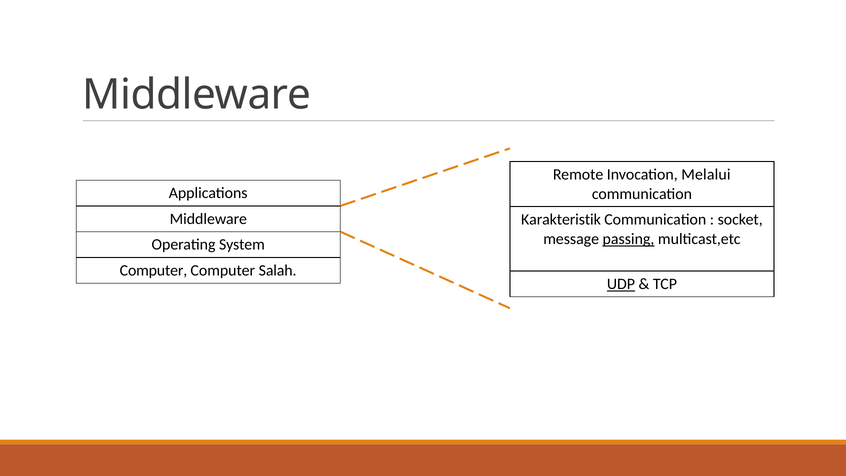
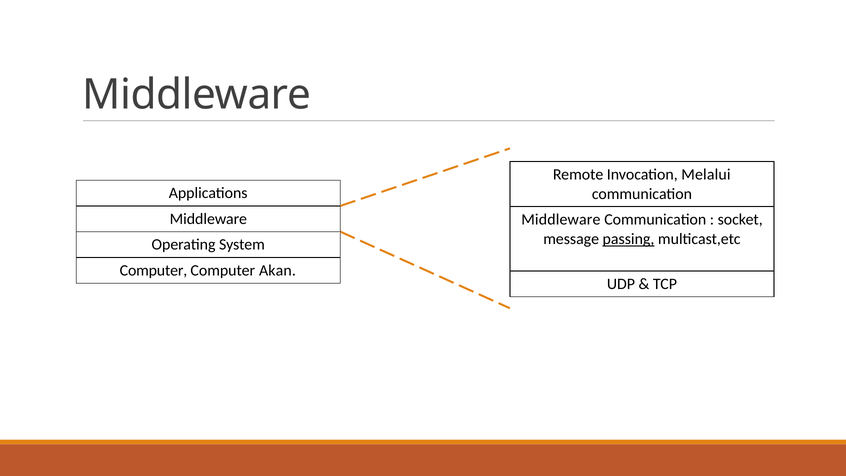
Karakteristik at (561, 220): Karakteristik -> Middleware
Salah: Salah -> Akan
UDP underline: present -> none
